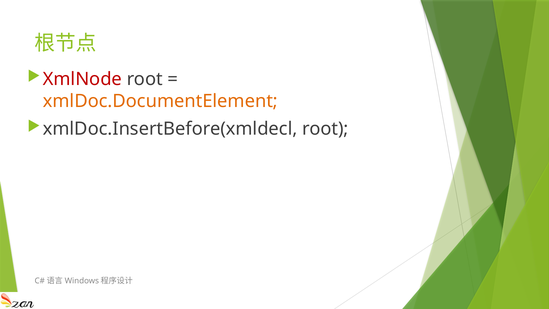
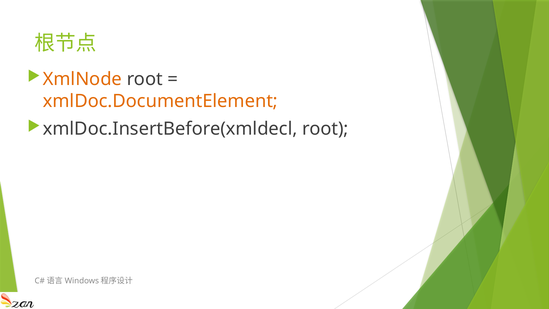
XmlNode colour: red -> orange
